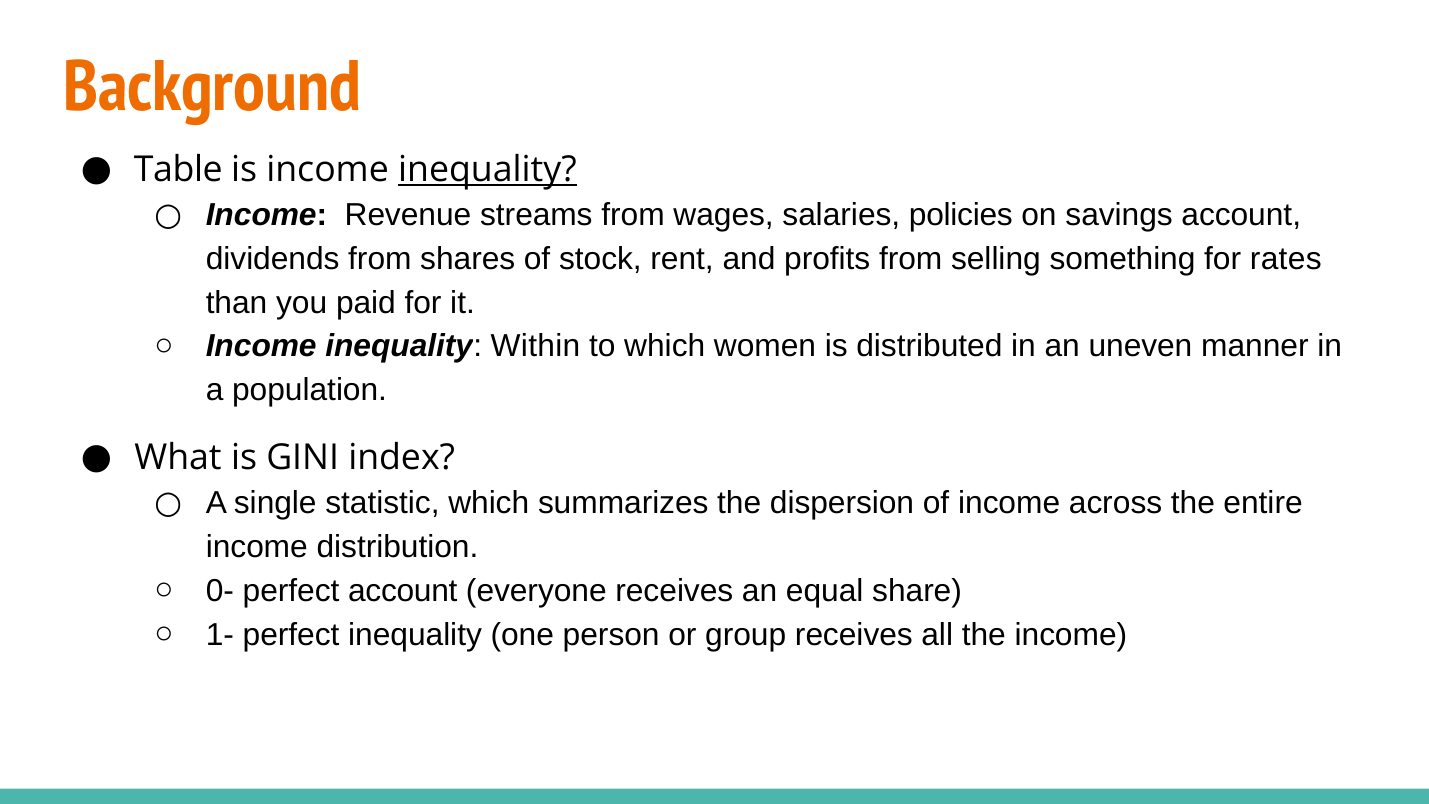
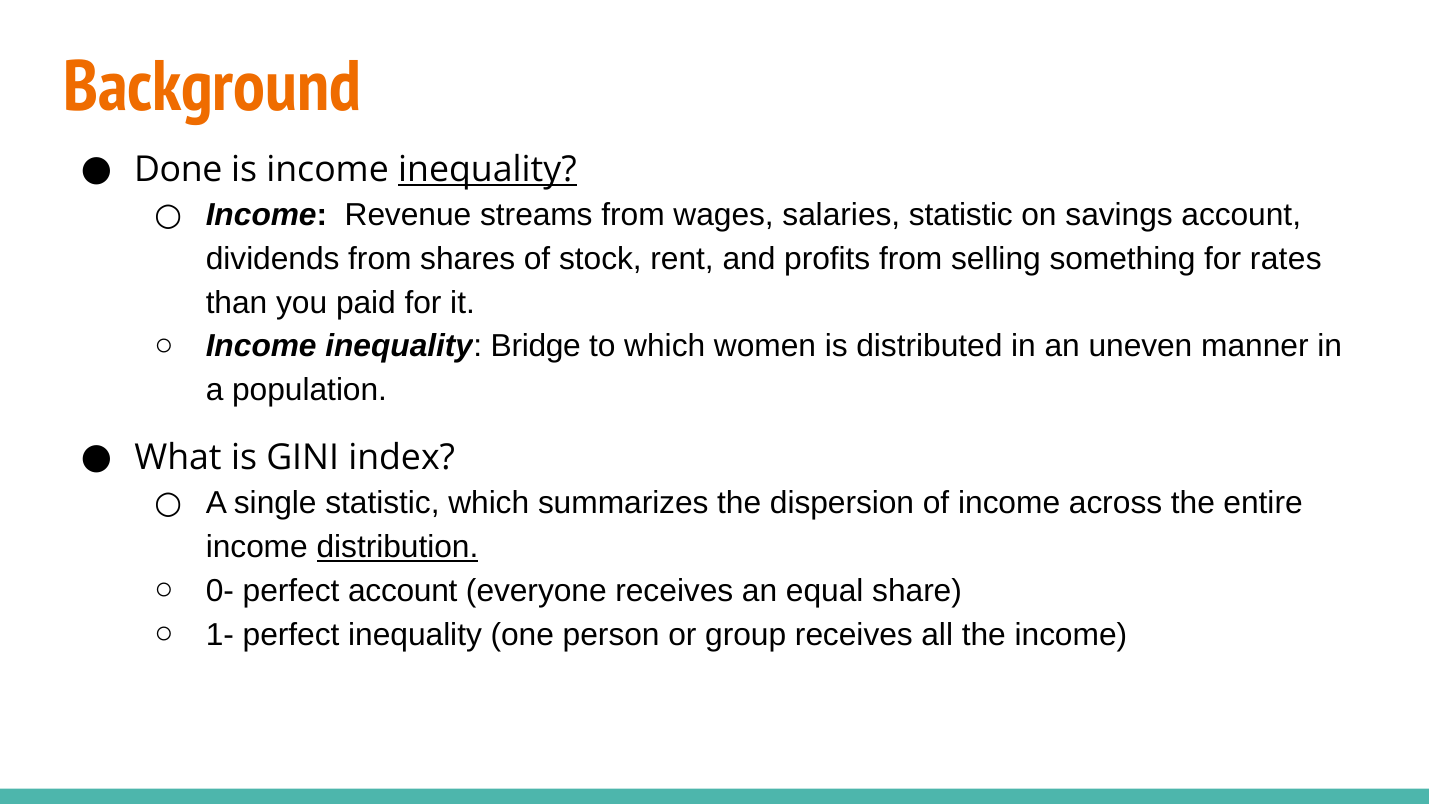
Table: Table -> Done
salaries policies: policies -> statistic
Within: Within -> Bridge
distribution underline: none -> present
